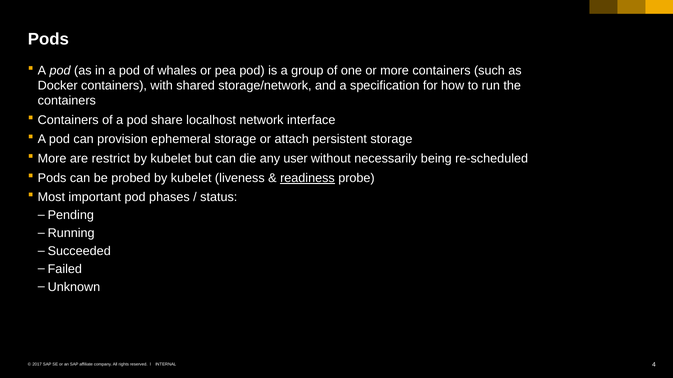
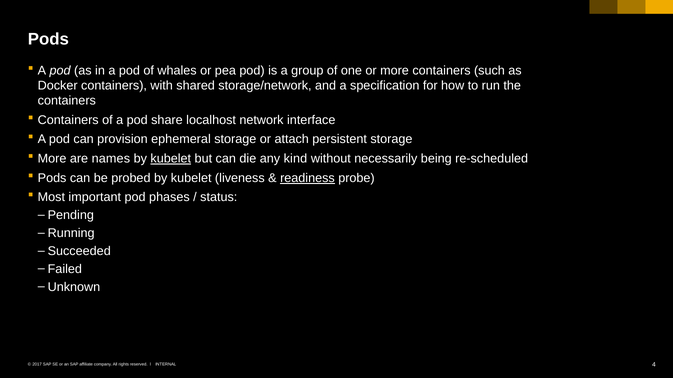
restrict: restrict -> names
kubelet at (171, 159) underline: none -> present
user: user -> kind
